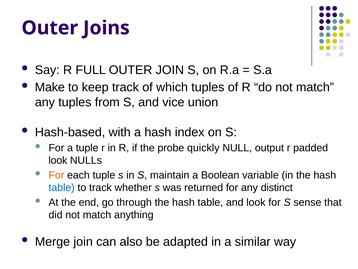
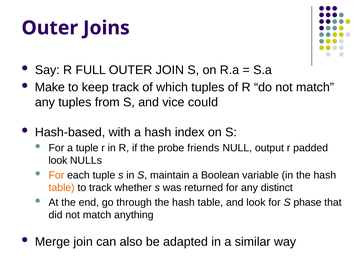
union: union -> could
quickly: quickly -> friends
table at (62, 187) colour: blue -> orange
sense: sense -> phase
